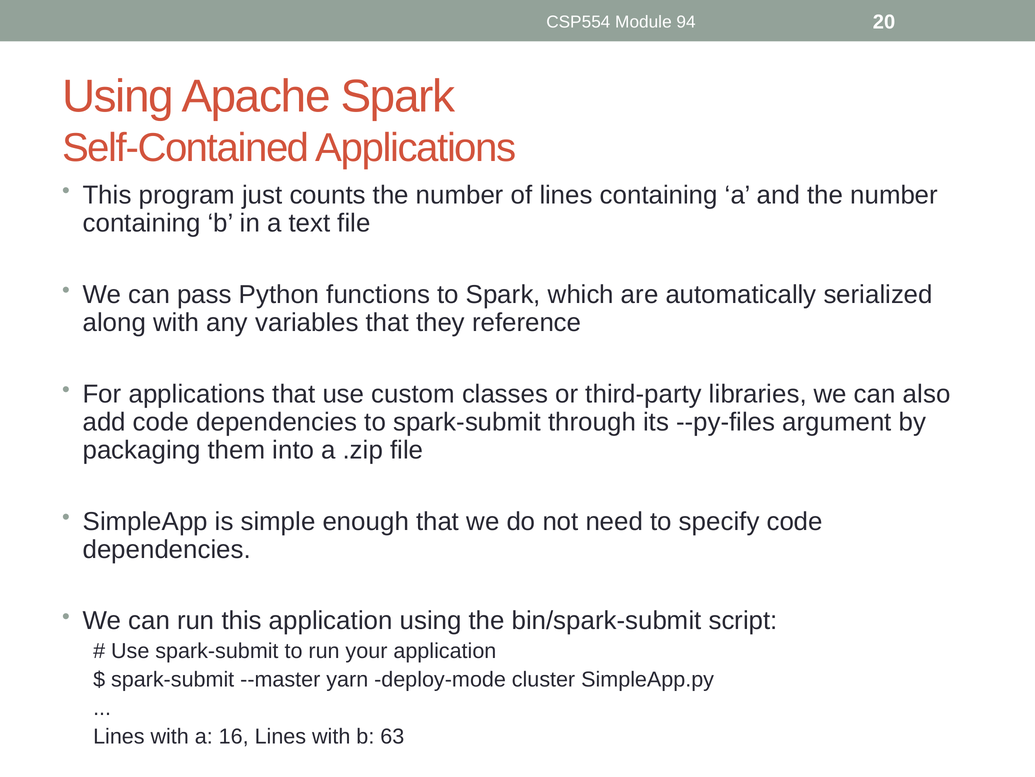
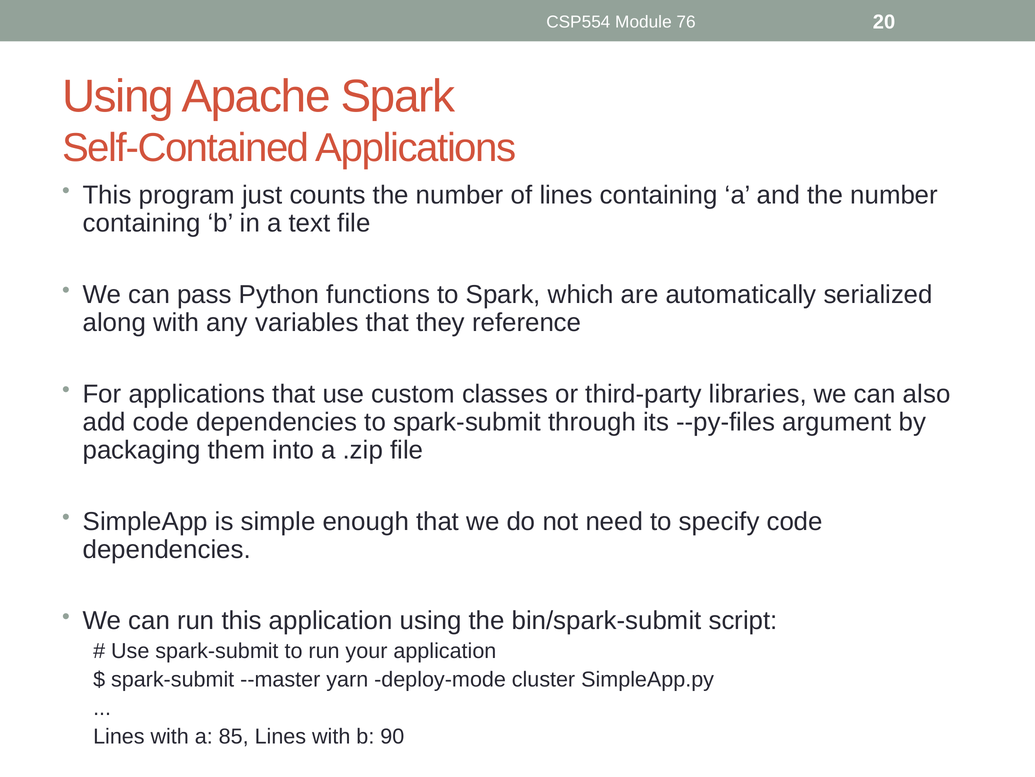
94: 94 -> 76
16: 16 -> 85
63: 63 -> 90
